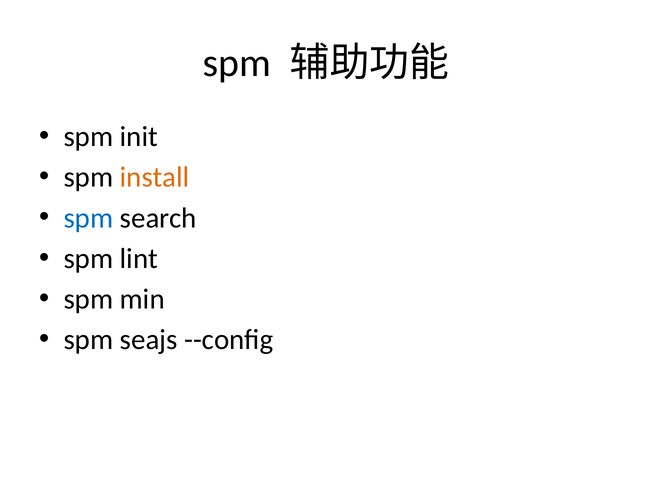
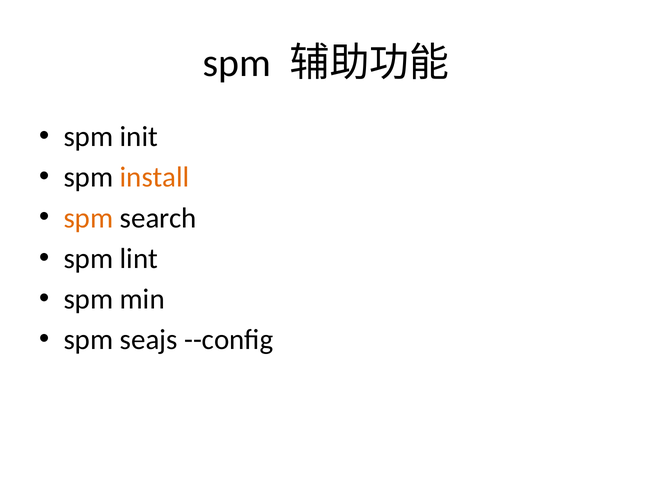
spm at (88, 218) colour: blue -> orange
